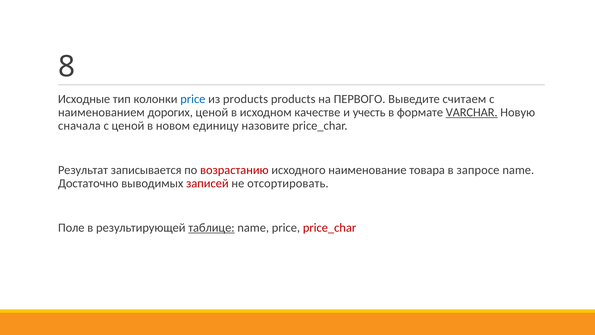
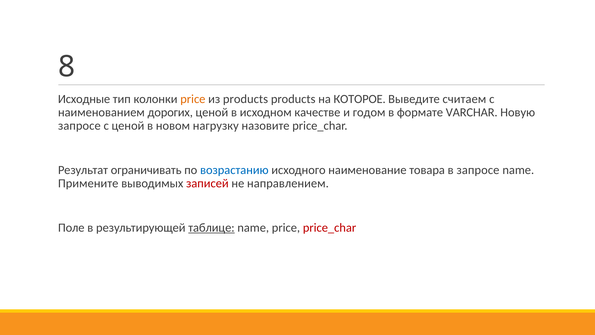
price at (193, 99) colour: blue -> orange
ПЕРВОГО: ПЕРВОГО -> КОТОРОЕ
учесть: учесть -> годом
VARCHAR underline: present -> none
сначала at (79, 126): сначала -> запросе
единицу: единицу -> нагрузку
записывается: записывается -> ограничивать
возрастанию colour: red -> blue
Достаточно: Достаточно -> Примените
отсортировать: отсортировать -> направлением
